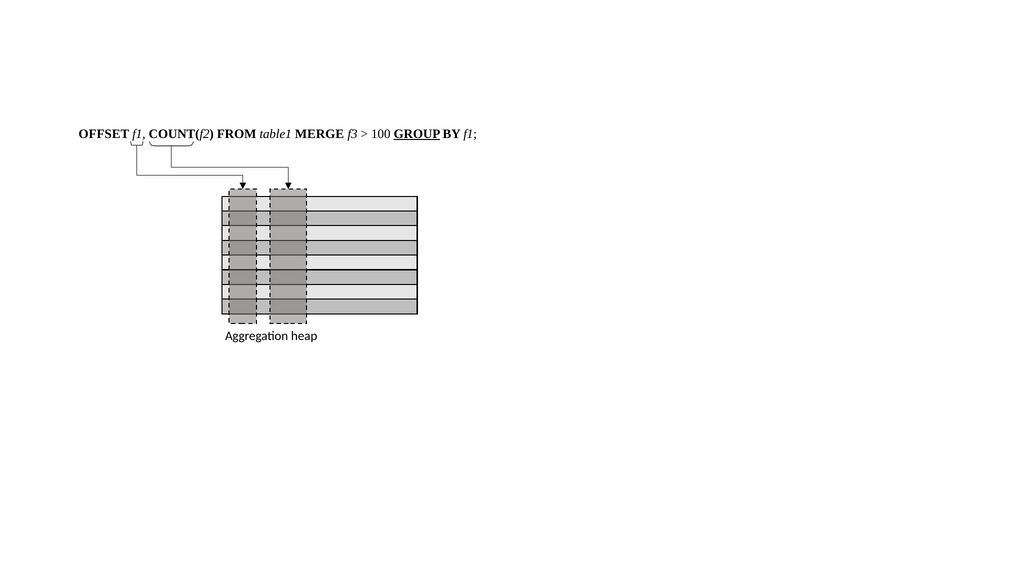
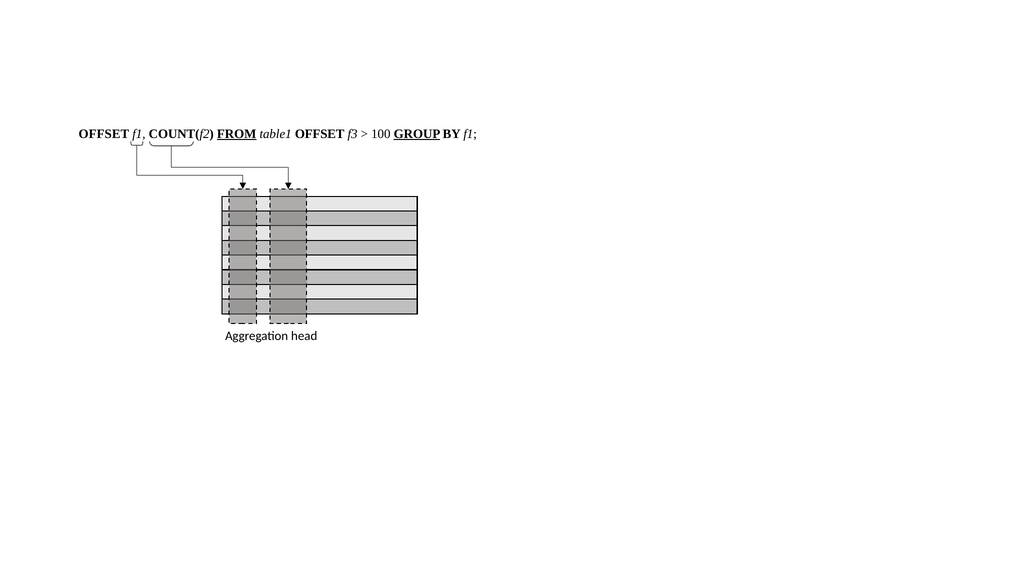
FROM underline: none -> present
table1 MERGE: MERGE -> OFFSET
heap: heap -> head
